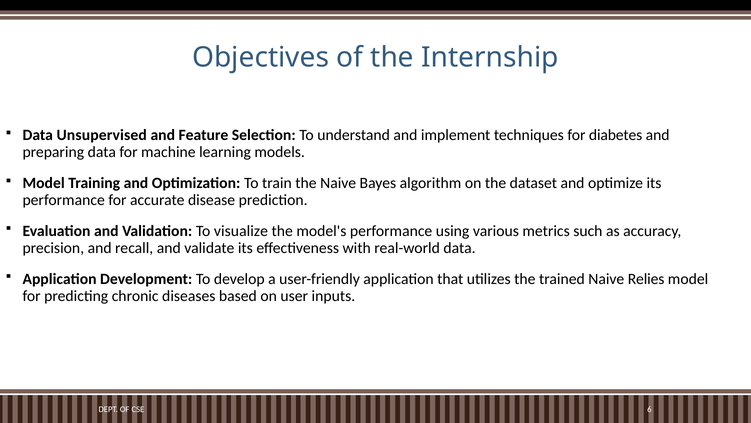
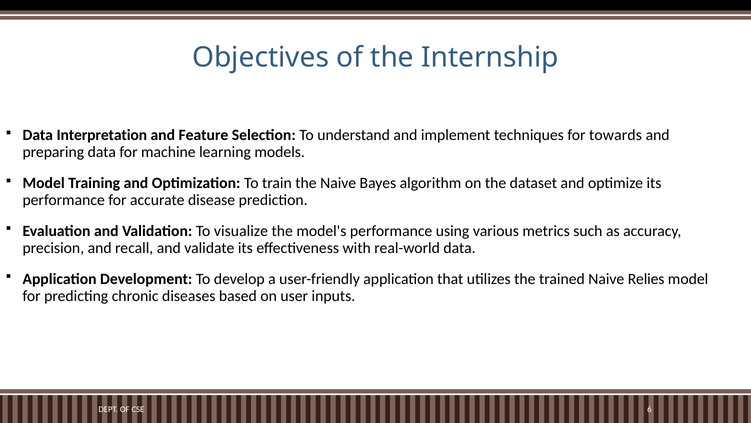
Unsupervised: Unsupervised -> Interpretation
diabetes: diabetes -> towards
